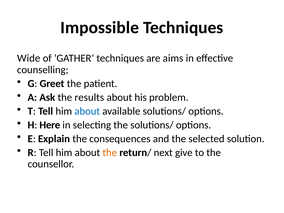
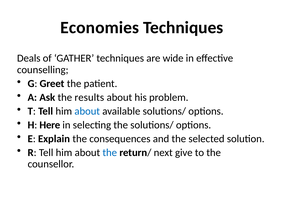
Impossible: Impossible -> Economies
Wide: Wide -> Deals
aims: aims -> wide
the at (110, 152) colour: orange -> blue
